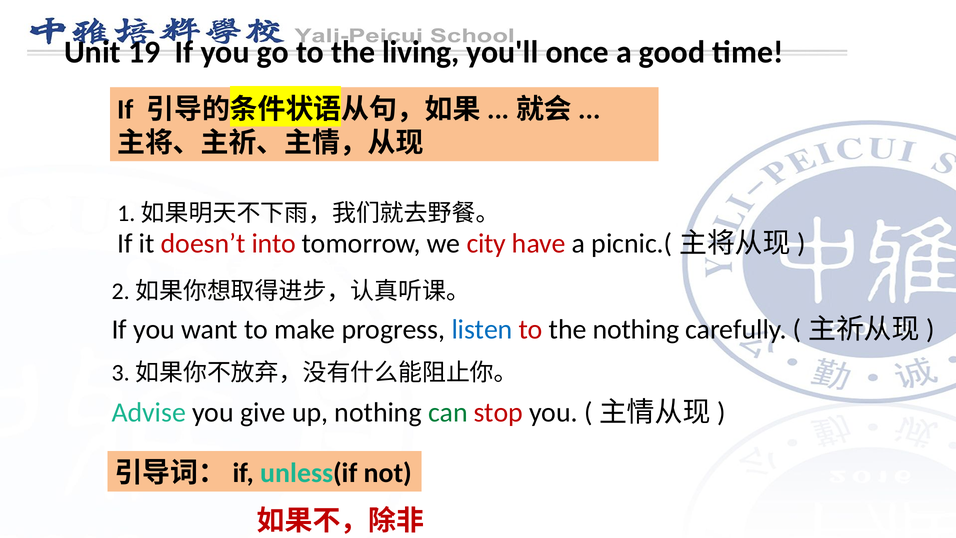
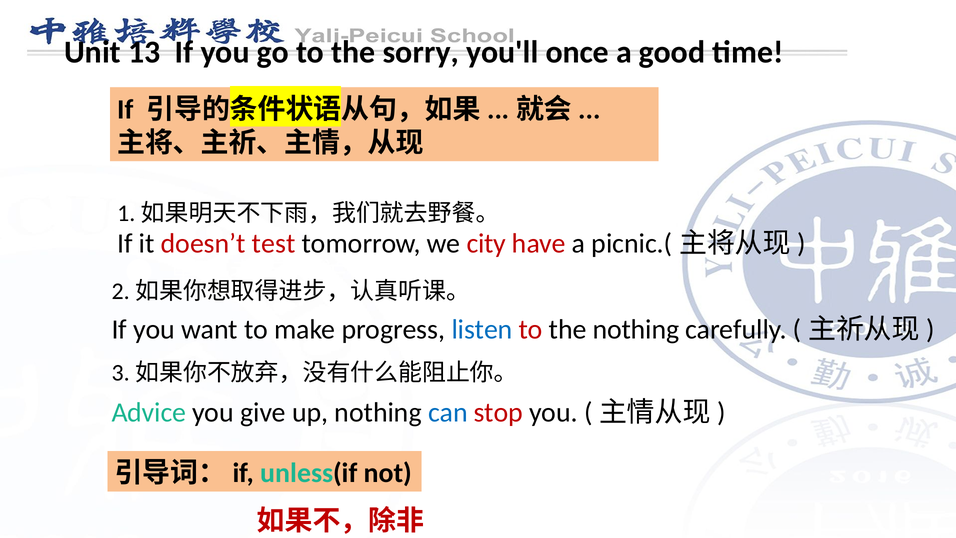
19: 19 -> 13
living: living -> sorry
into: into -> test
Advise: Advise -> Advice
can colour: green -> blue
